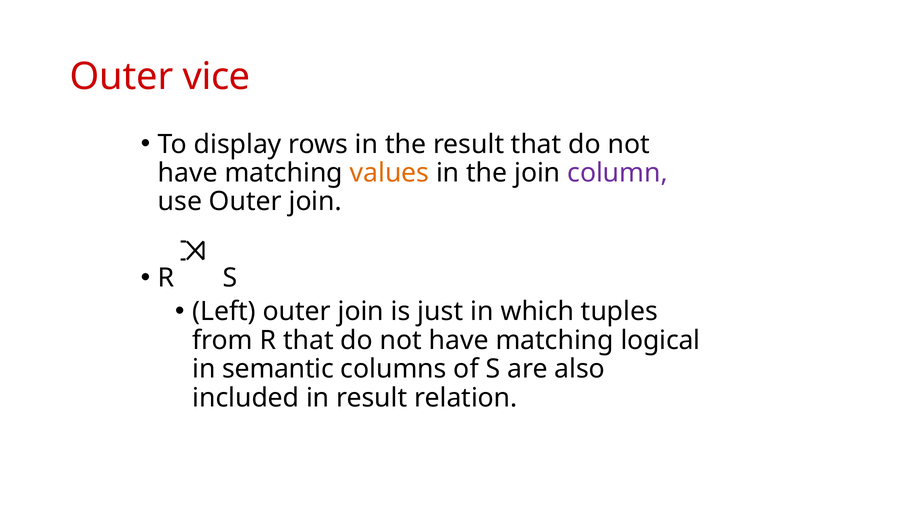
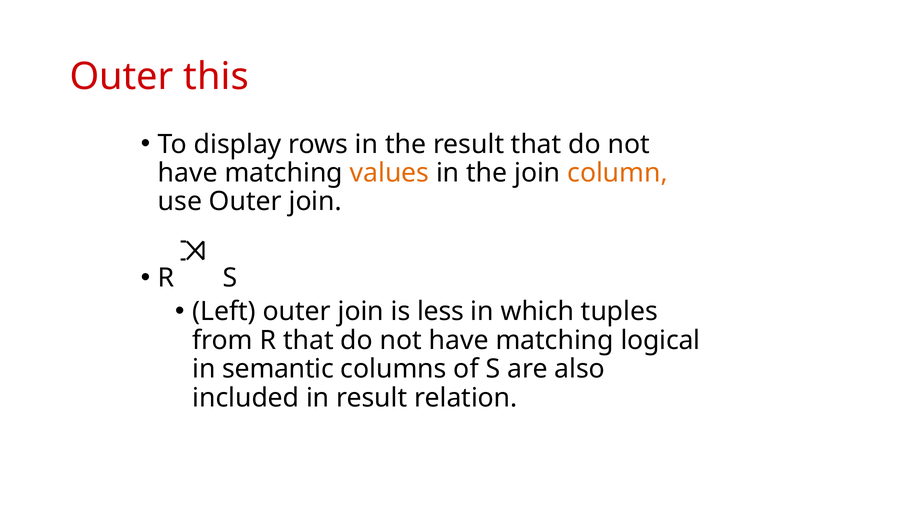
vice: vice -> this
column colour: purple -> orange
just: just -> less
